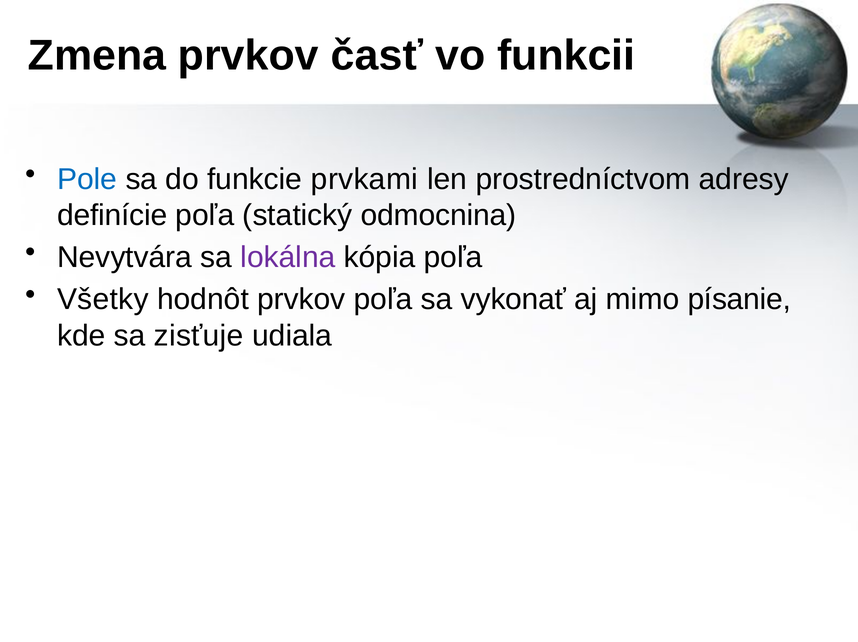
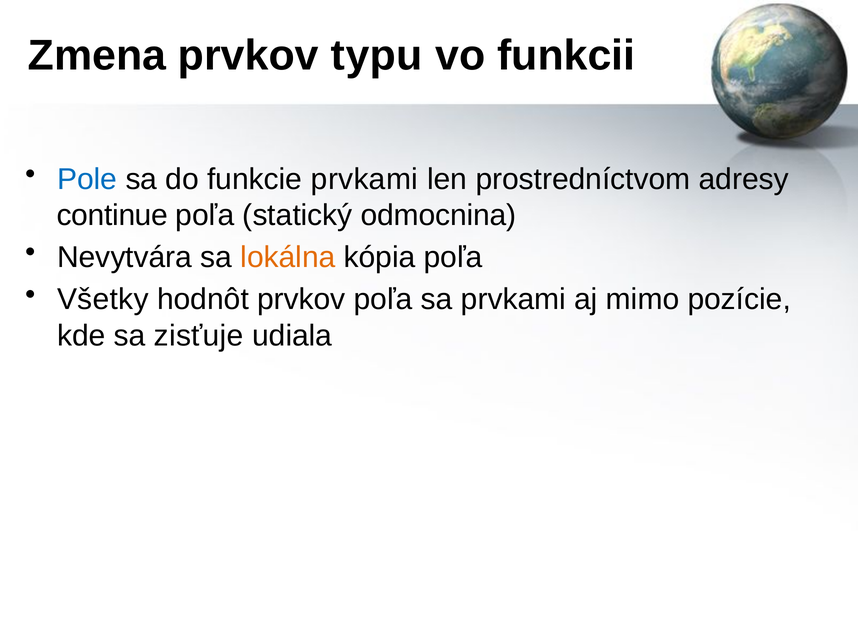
časť: časť -> typu
definície: definície -> continue
lokálna colour: purple -> orange
sa vykonať: vykonať -> prvkami
písanie: písanie -> pozície
